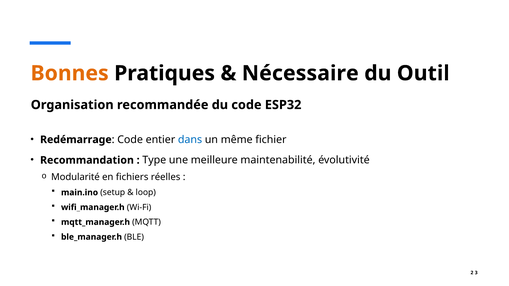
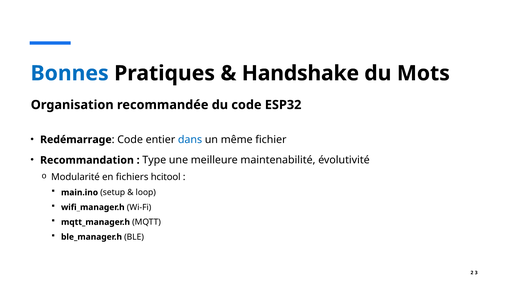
Bonnes colour: orange -> blue
Nécessaire: Nécessaire -> Handshake
Outil: Outil -> Mots
réelles: réelles -> hcitool
